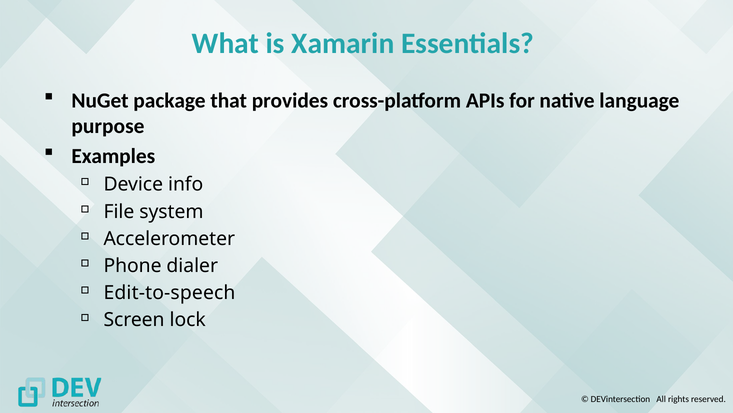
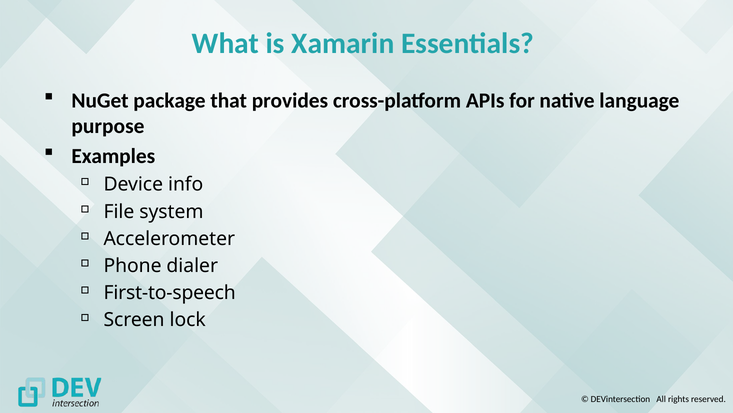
Edit-to-speech: Edit-to-speech -> First-to-speech
